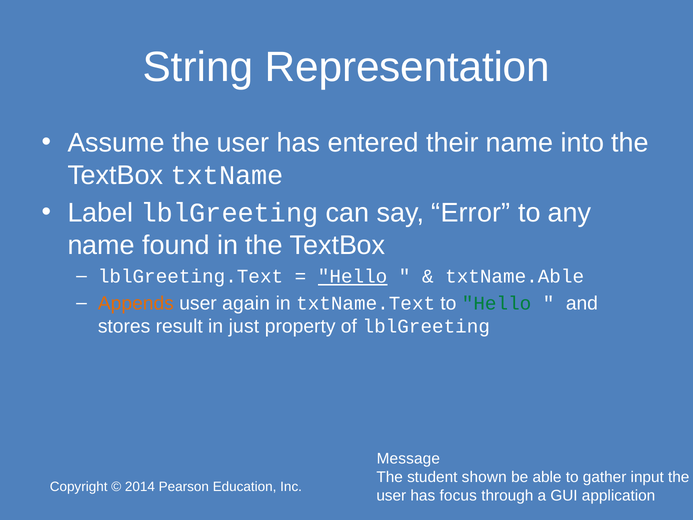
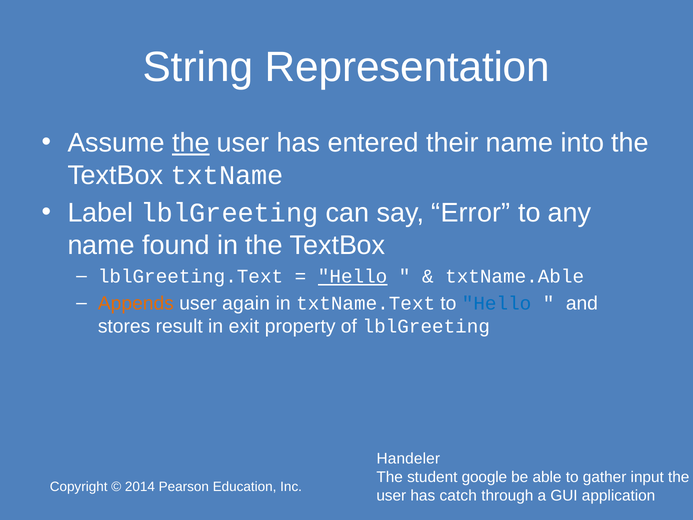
the at (191, 143) underline: none -> present
Hello at (497, 303) colour: green -> blue
just: just -> exit
Message: Message -> Handeler
shown: shown -> google
focus: focus -> catch
